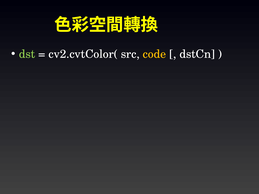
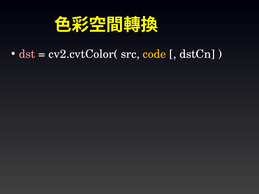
dst colour: light green -> pink
